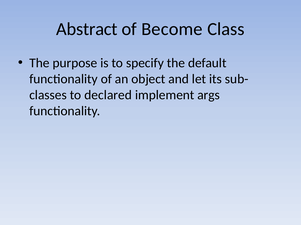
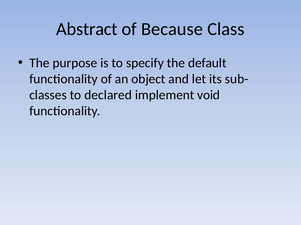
Become: Become -> Because
args: args -> void
